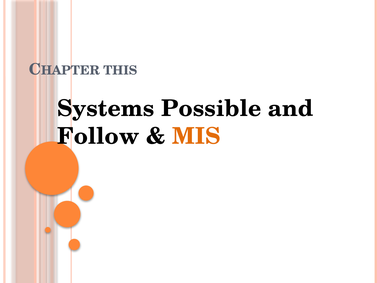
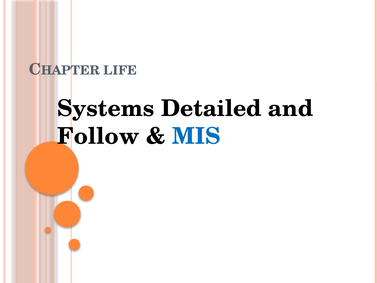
THIS: THIS -> LIFE
Possible: Possible -> Detailed
MIS colour: orange -> blue
